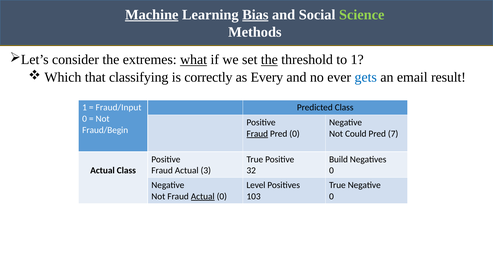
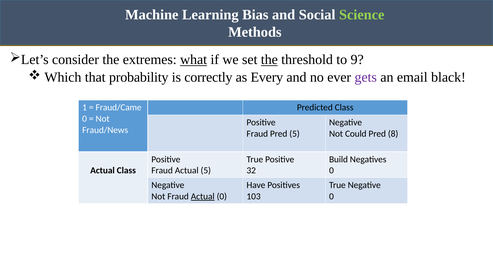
Machine underline: present -> none
Bias underline: present -> none
to 1: 1 -> 9
classifying: classifying -> probability
gets colour: blue -> purple
result: result -> black
Fraud/Input: Fraud/Input -> Fraud/Came
Fraud/Begin: Fraud/Begin -> Fraud/News
Fraud at (257, 134) underline: present -> none
Pred 0: 0 -> 5
7: 7 -> 8
Actual 3: 3 -> 5
Level: Level -> Have
